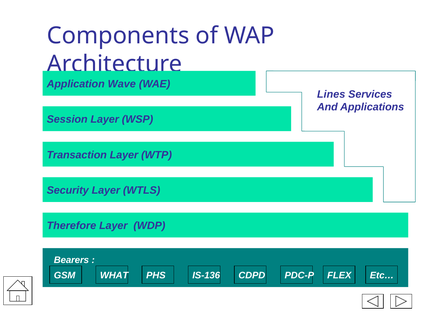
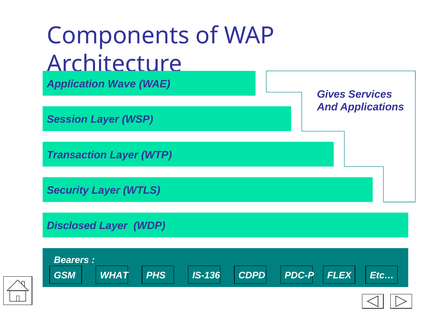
Lines: Lines -> Gives
Therefore: Therefore -> Disclosed
